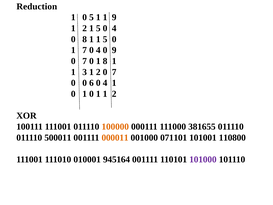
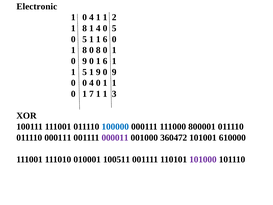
Reduction: Reduction -> Electronic
1 0 5: 5 -> 4
1 9: 9 -> 2
2 at (85, 28): 2 -> 8
5 at (98, 28): 5 -> 4
4 at (114, 28): 4 -> 5
8 at (85, 39): 8 -> 5
1 1 5: 5 -> 6
7 at (85, 50): 7 -> 8
4 at (98, 50): 4 -> 8
9 at (114, 50): 9 -> 1
7 at (85, 61): 7 -> 9
0 1 8: 8 -> 6
1 3: 3 -> 5
2 at (98, 72): 2 -> 9
7 at (114, 72): 7 -> 9
0 0 6: 6 -> 4
4 at (105, 83): 4 -> 1
0 1 0: 0 -> 7
1 1 2: 2 -> 3
100000 colour: orange -> blue
381655: 381655 -> 800001
011110 500011: 500011 -> 000111
000011 colour: orange -> purple
071101: 071101 -> 360472
110800: 110800 -> 610000
945164: 945164 -> 100511
